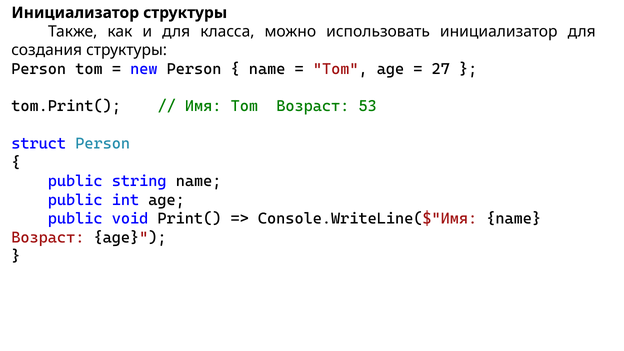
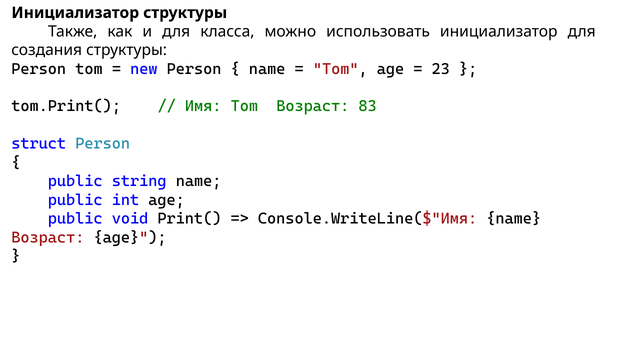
27: 27 -> 23
53: 53 -> 83
